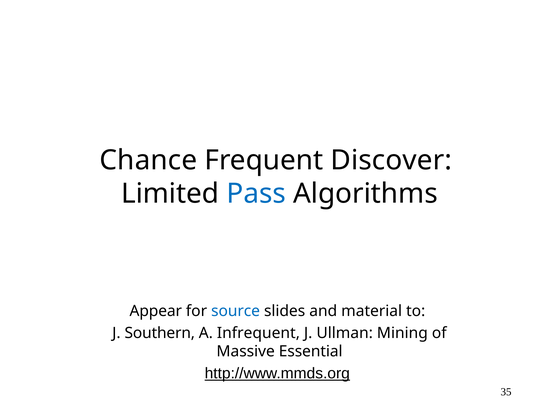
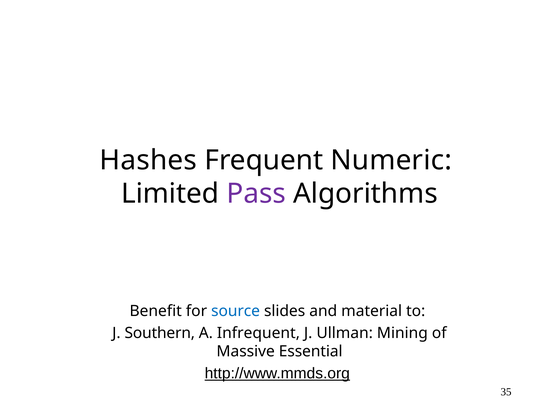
Chance: Chance -> Hashes
Discover: Discover -> Numeric
Pass colour: blue -> purple
Appear: Appear -> Benefit
